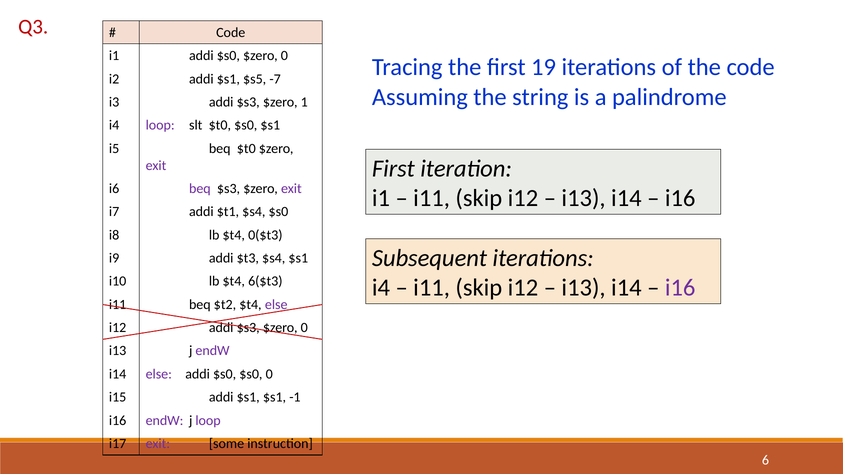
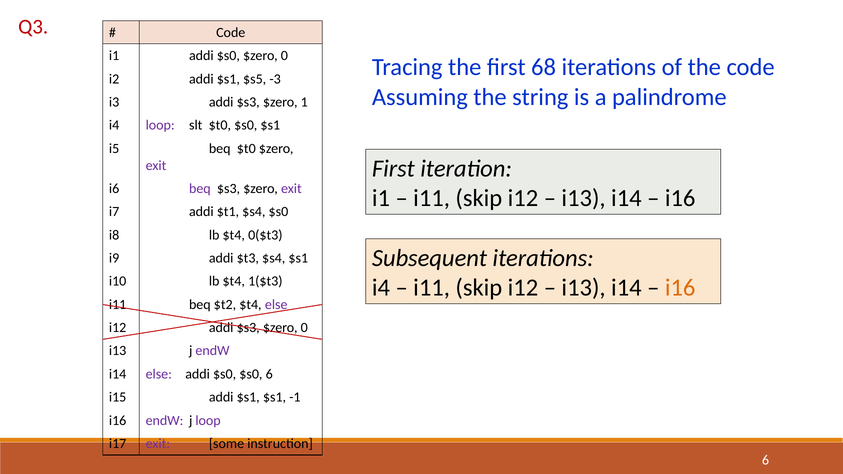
19: 19 -> 68
-7: -7 -> -3
6($t3: 6($t3 -> 1($t3
i16 at (680, 288) colour: purple -> orange
$s0 0: 0 -> 6
